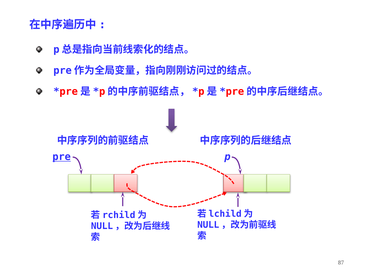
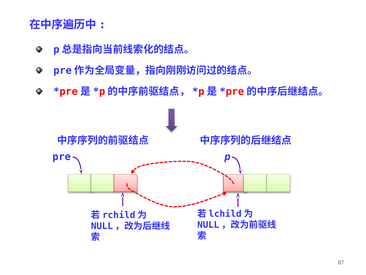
pre underline: present -> none
